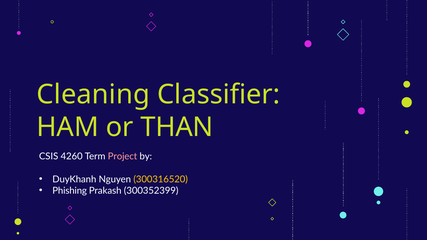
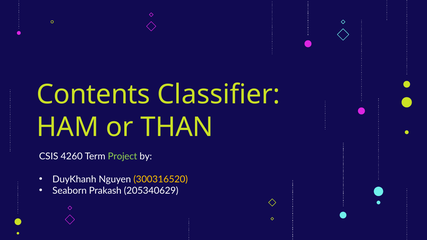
Cleaning: Cleaning -> Contents
Project colour: pink -> light green
Phishing: Phishing -> Seaborn
300352399: 300352399 -> 205340629
